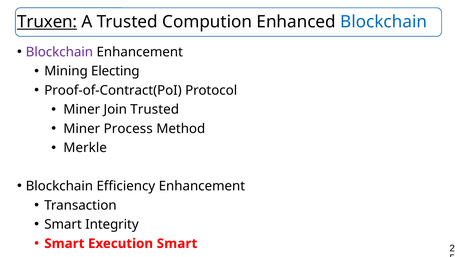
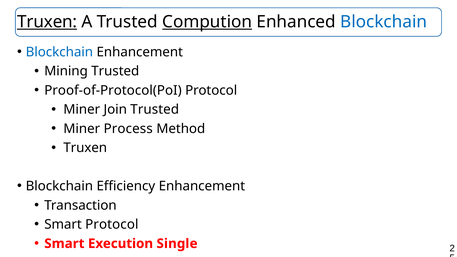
Compution underline: none -> present
Blockchain at (59, 52) colour: purple -> blue
Mining Electing: Electing -> Trusted
Proof-of-Contract(PoI: Proof-of-Contract(PoI -> Proof-of-Protocol(PoI
Merkle at (85, 148): Merkle -> Truxen
Smart Integrity: Integrity -> Protocol
Execution Smart: Smart -> Single
